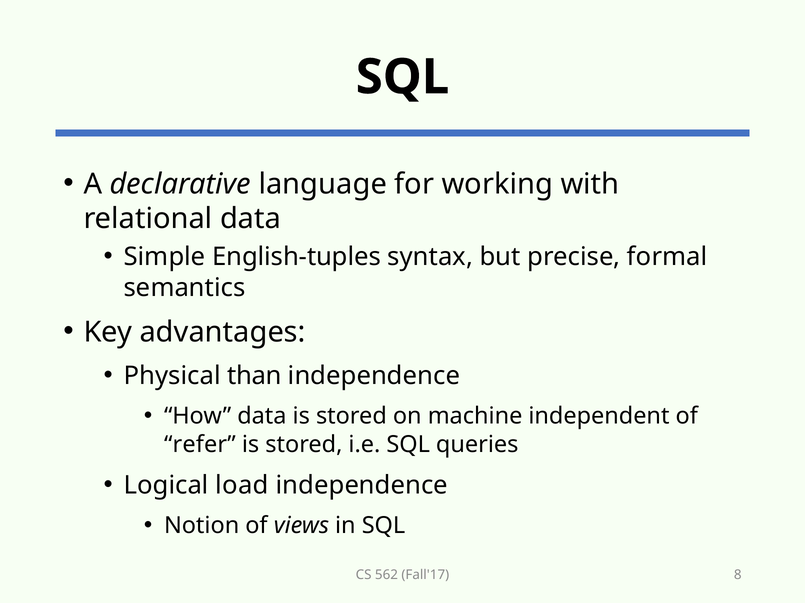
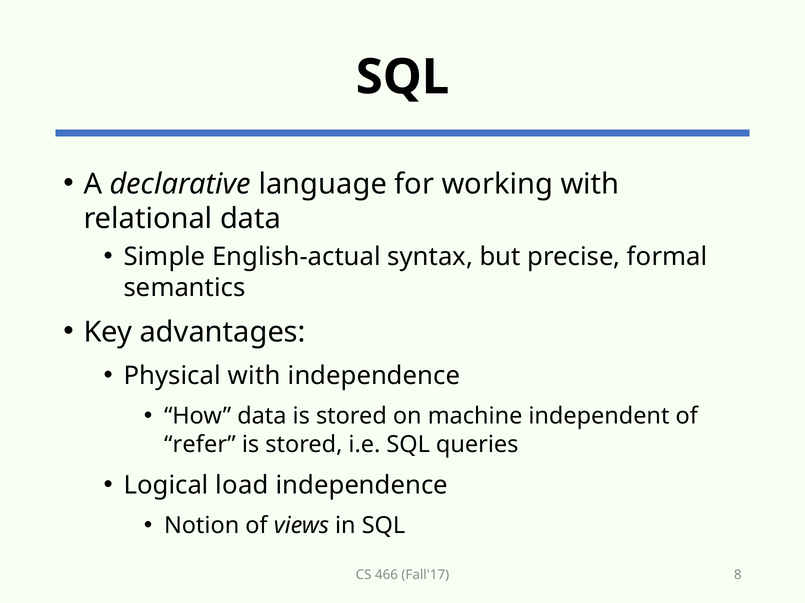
English-tuples: English-tuples -> English-actual
Physical than: than -> with
562: 562 -> 466
